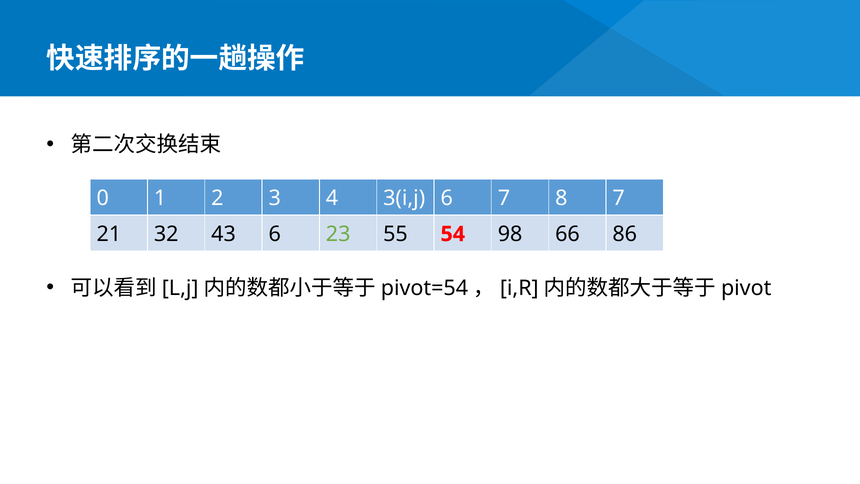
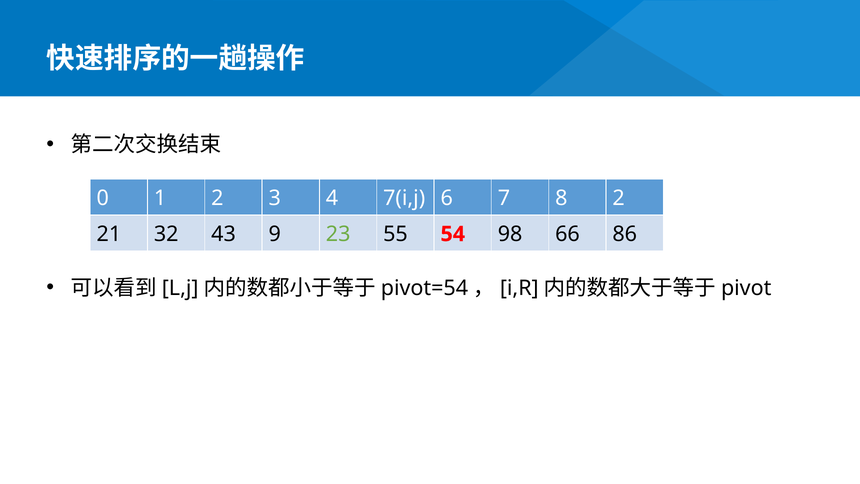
3(i,j: 3(i,j -> 7(i,j
8 7: 7 -> 2
43 6: 6 -> 9
